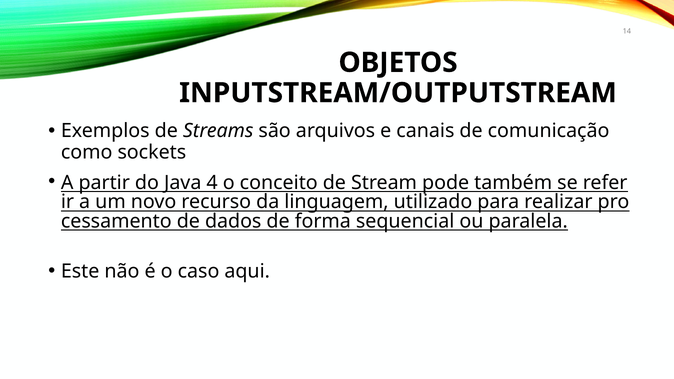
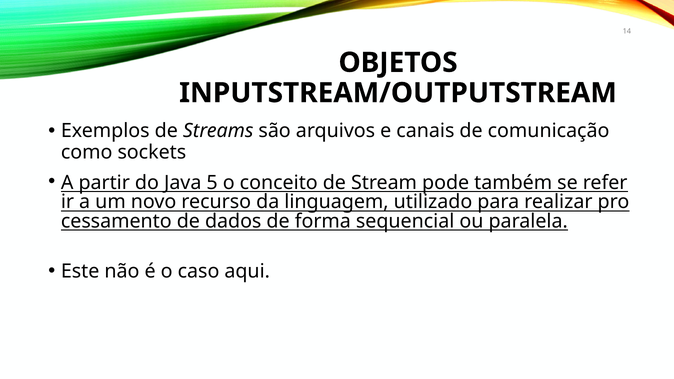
4: 4 -> 5
